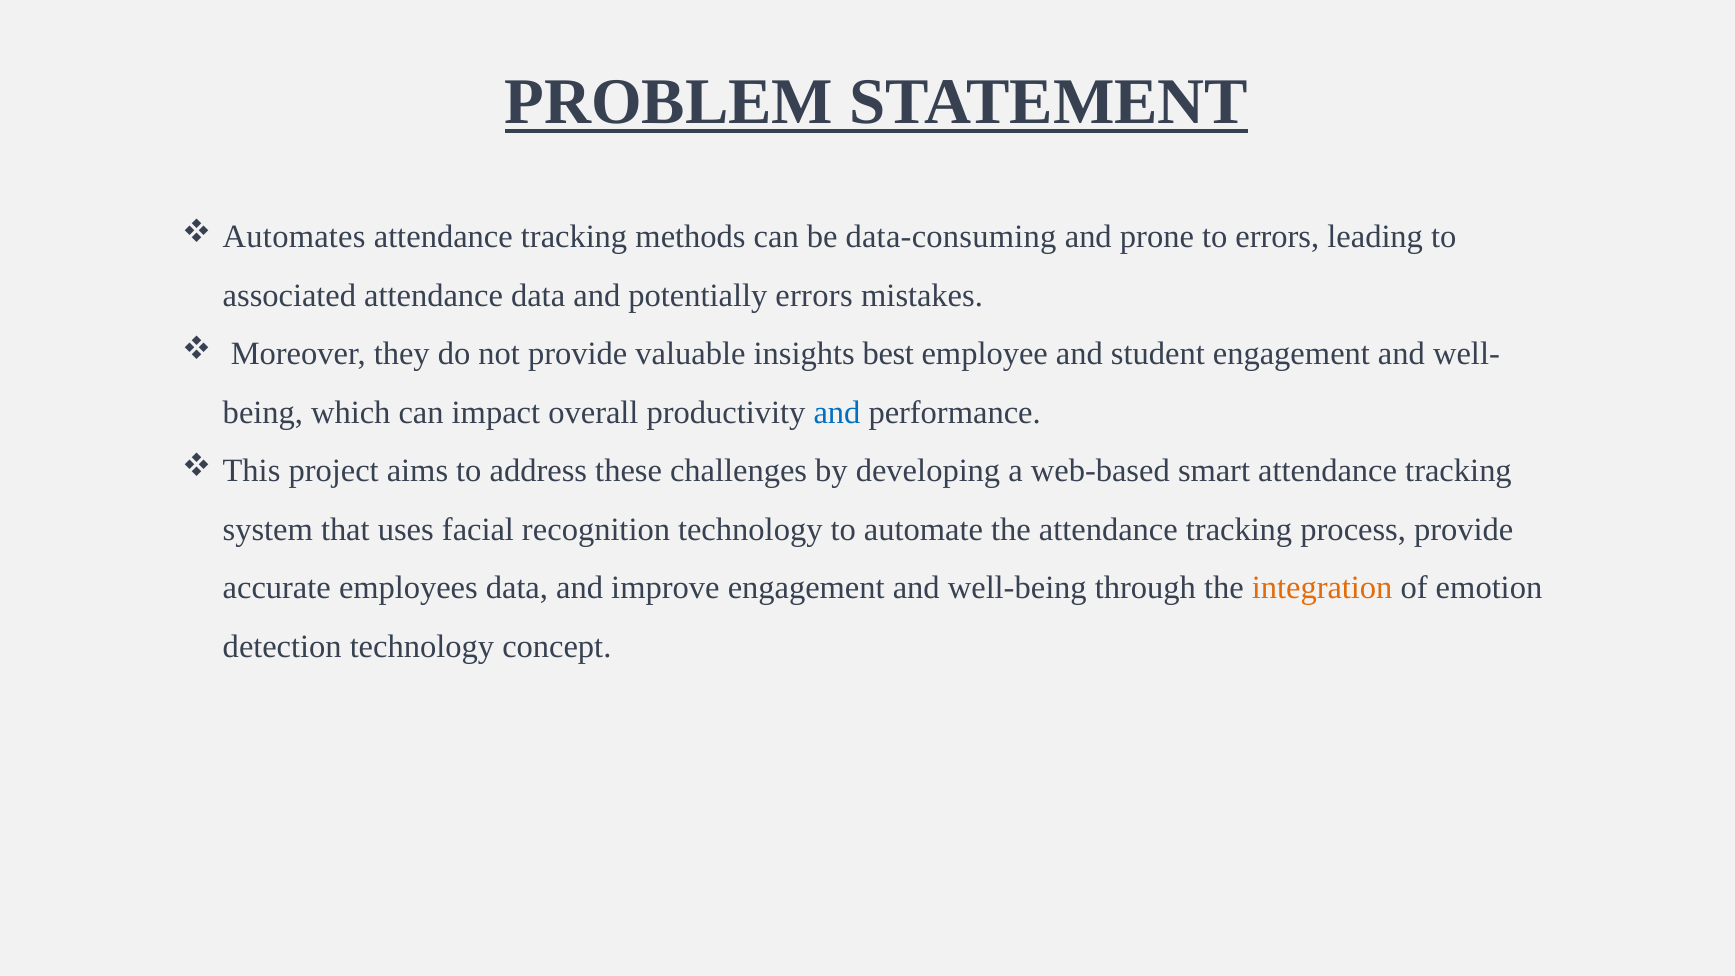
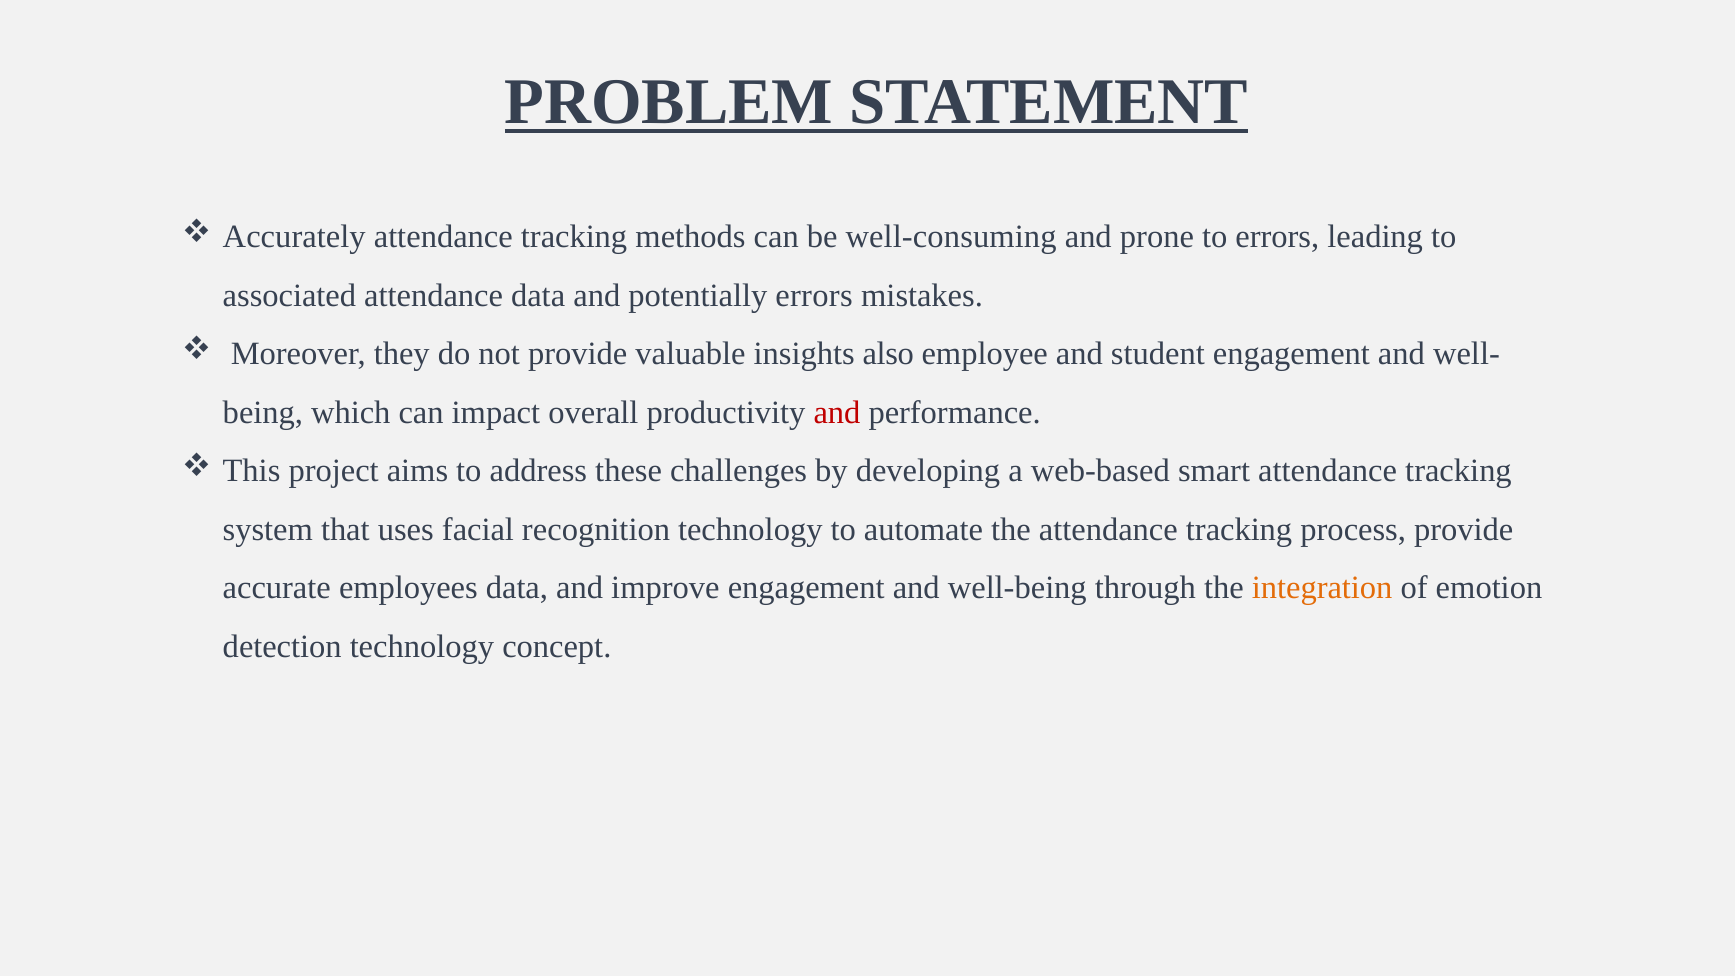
Automates: Automates -> Accurately
data-consuming: data-consuming -> well-consuming
best: best -> also
and at (837, 412) colour: blue -> red
